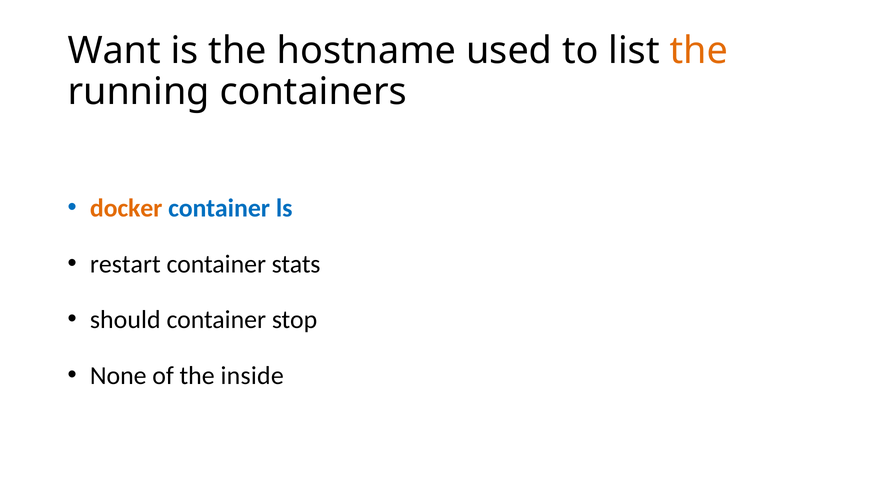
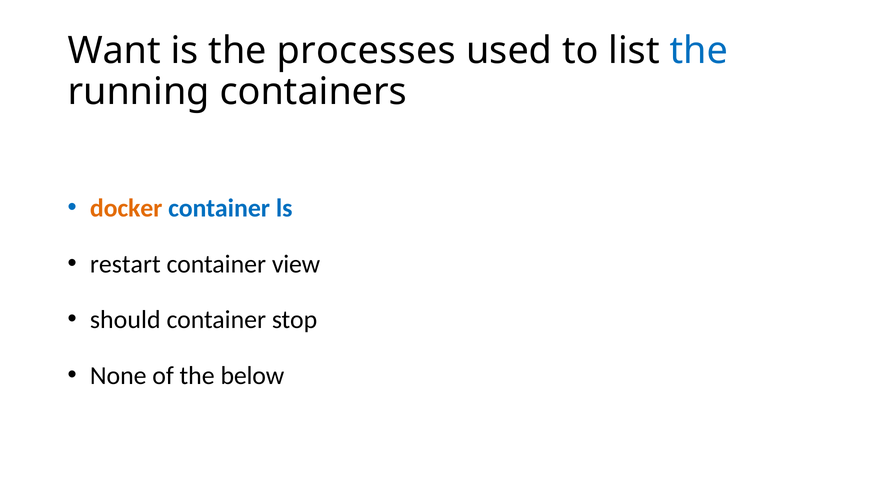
hostname: hostname -> processes
the at (699, 51) colour: orange -> blue
stats: stats -> view
inside: inside -> below
